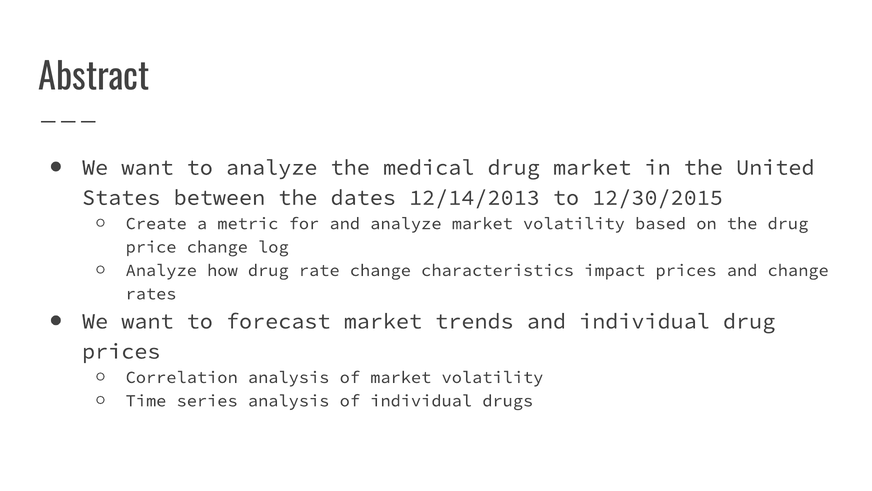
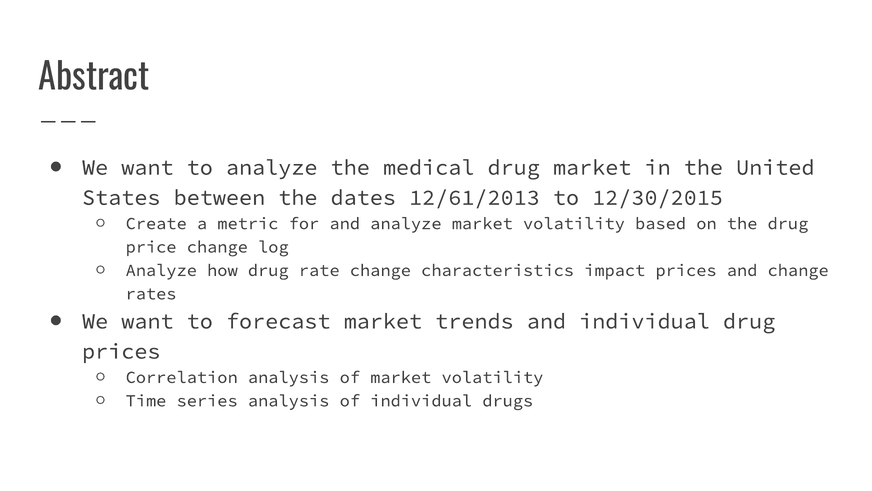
12/14/2013: 12/14/2013 -> 12/61/2013
